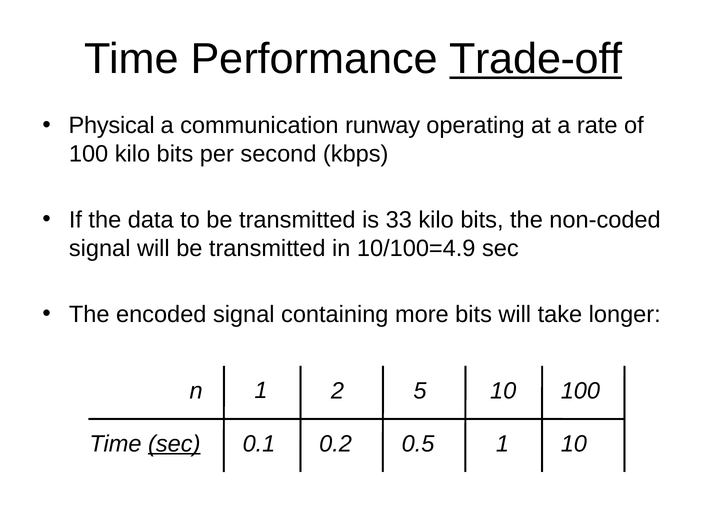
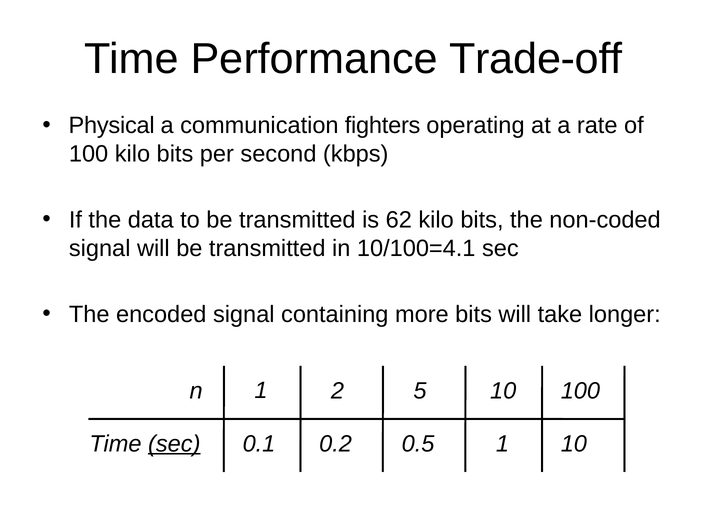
Trade-off underline: present -> none
runway: runway -> fighters
33: 33 -> 62
10/100=4.9: 10/100=4.9 -> 10/100=4.1
